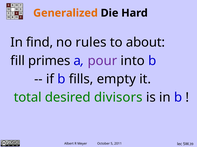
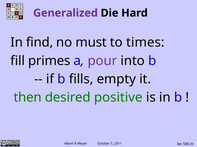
Generalized colour: orange -> purple
rules: rules -> must
about: about -> times
total: total -> then
divisors: divisors -> positive
